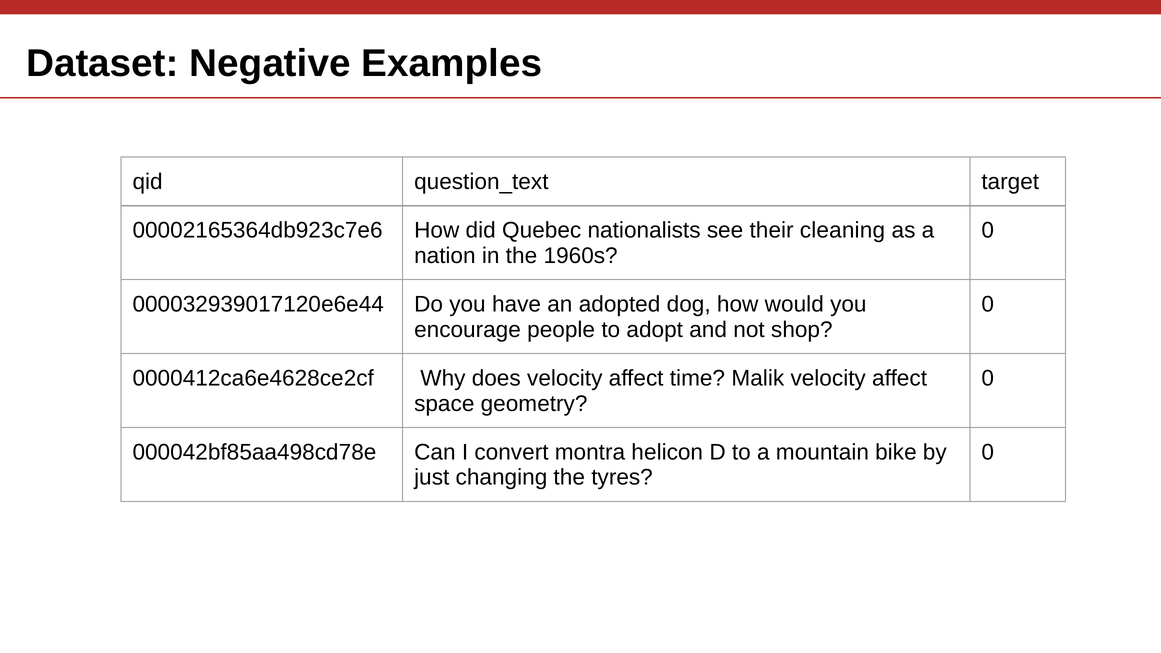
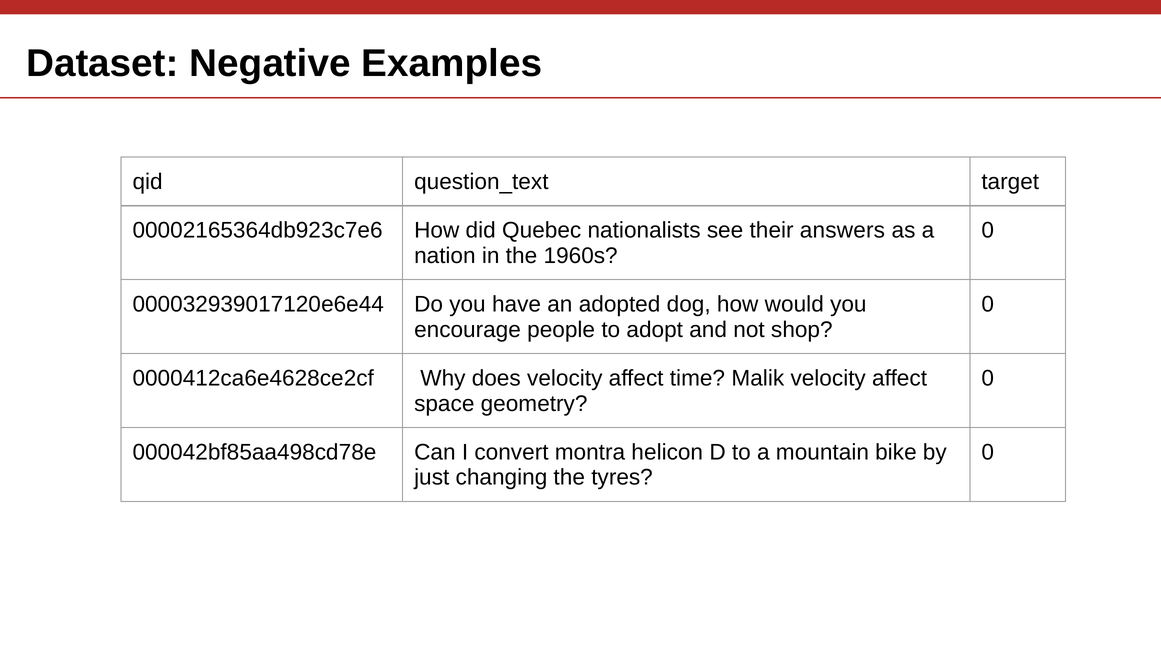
cleaning: cleaning -> answers
